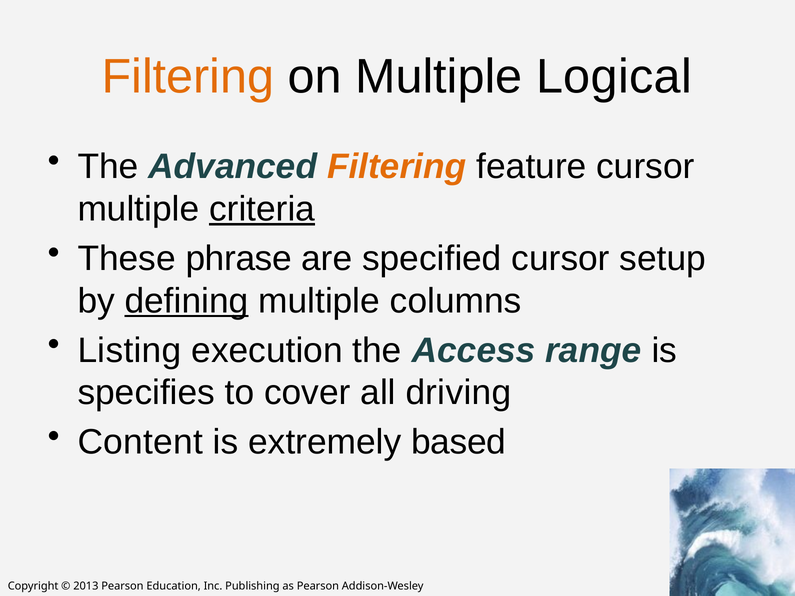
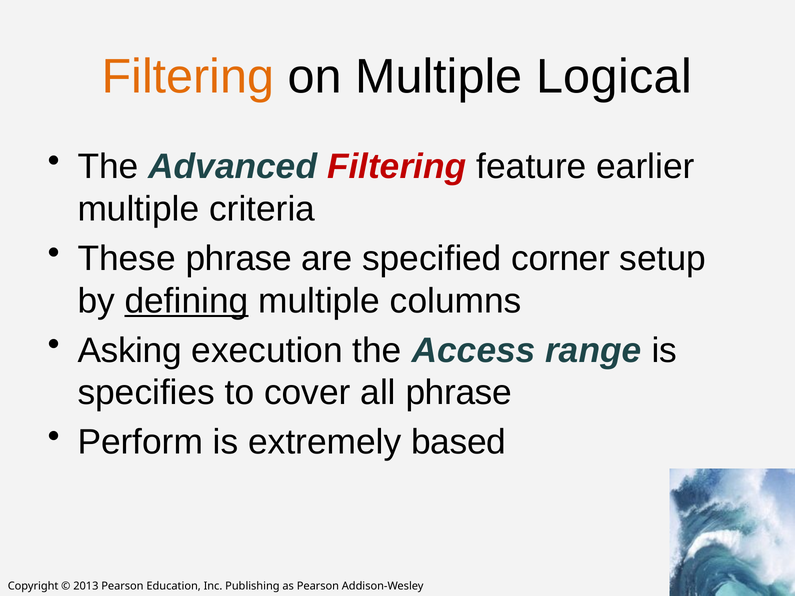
Filtering at (397, 167) colour: orange -> red
feature cursor: cursor -> earlier
criteria underline: present -> none
specified cursor: cursor -> corner
Listing: Listing -> Asking
all driving: driving -> phrase
Content: Content -> Perform
